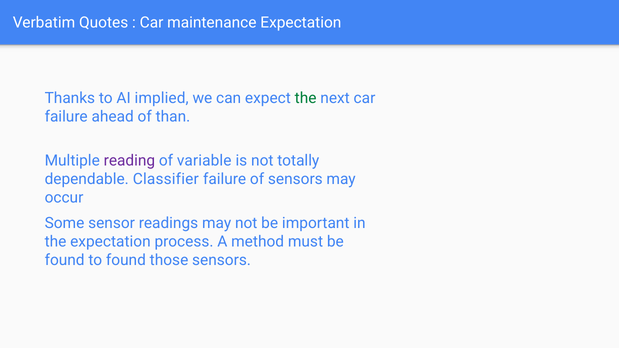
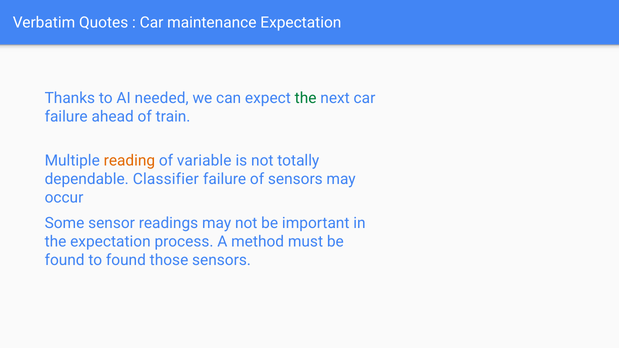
implied: implied -> needed
than: than -> train
reading colour: purple -> orange
